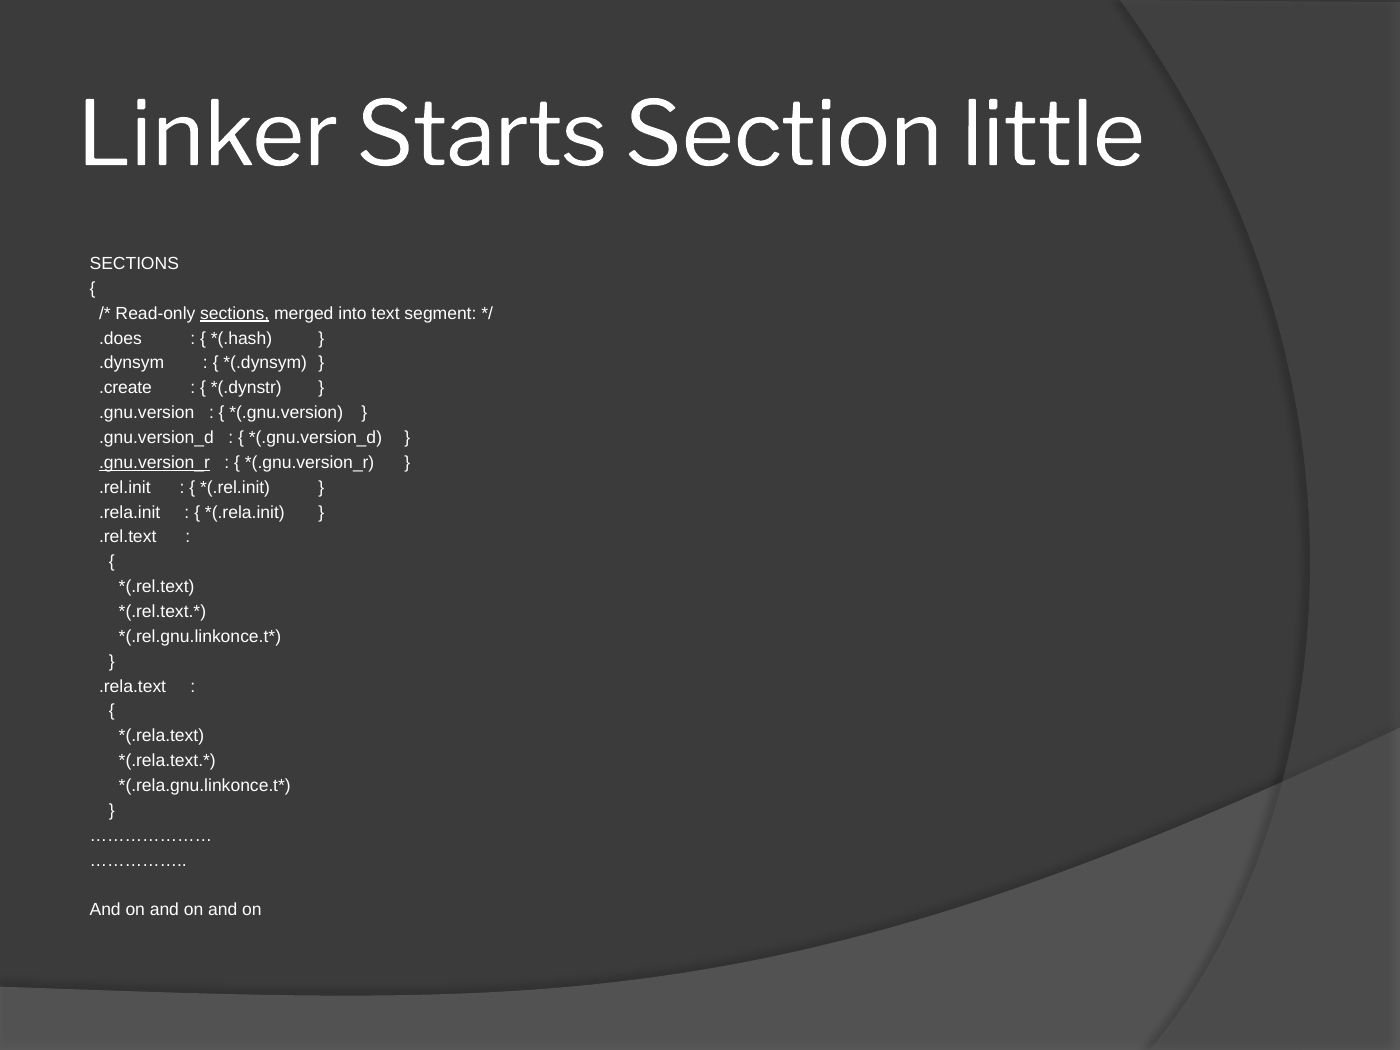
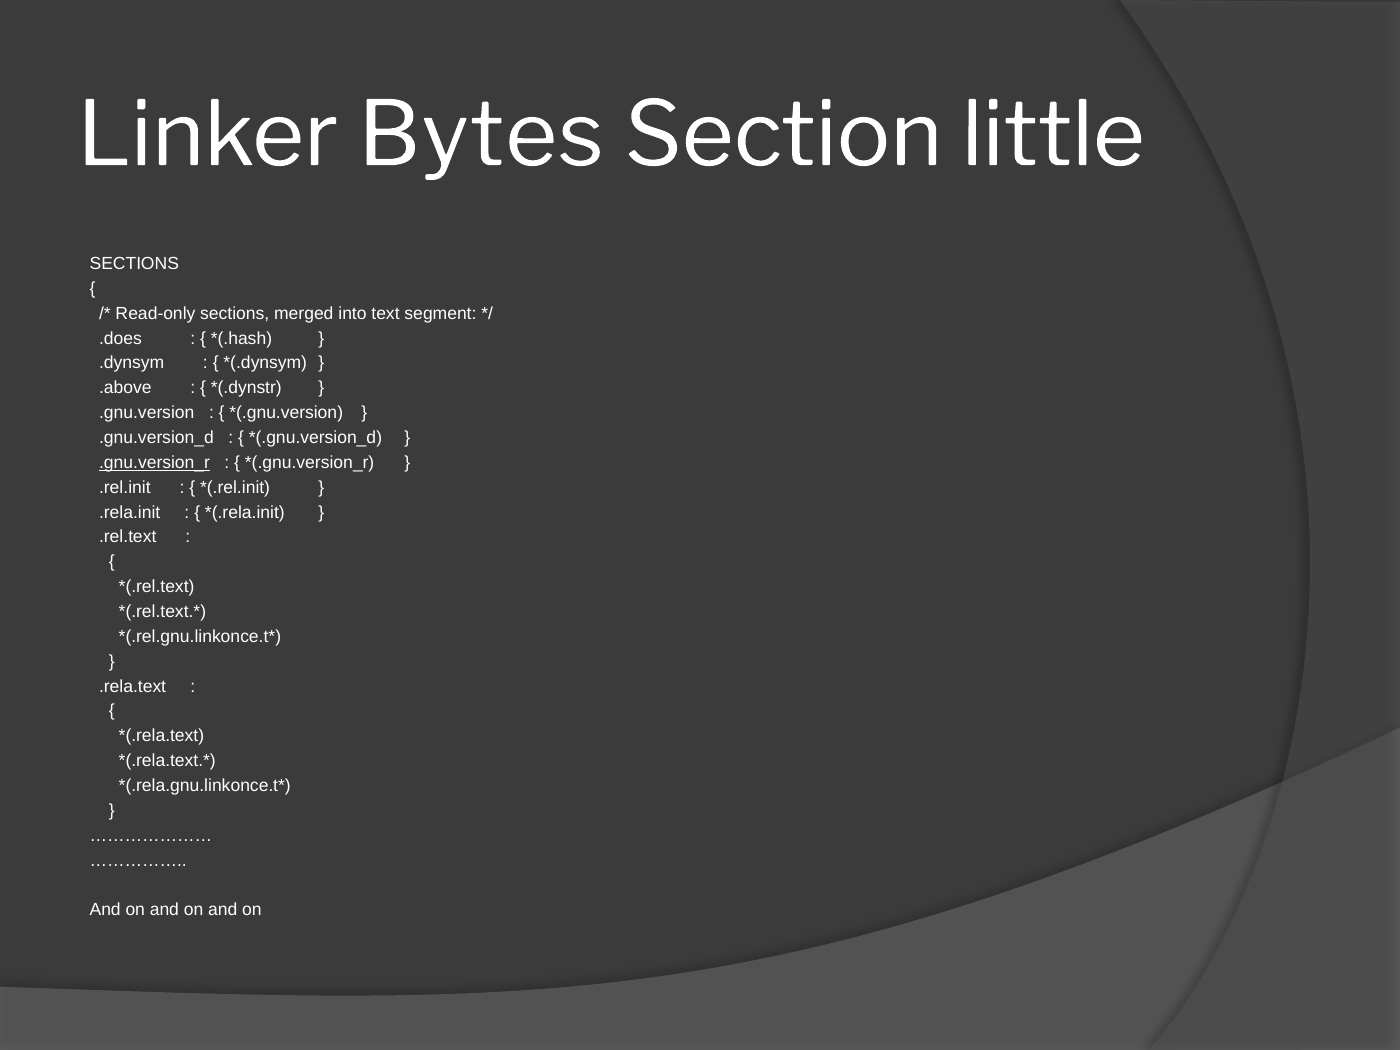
Starts: Starts -> Bytes
sections at (235, 313) underline: present -> none
.create: .create -> .above
